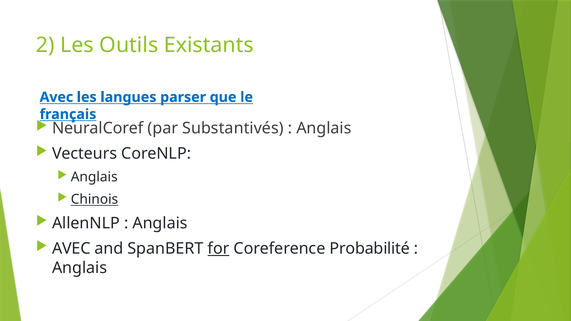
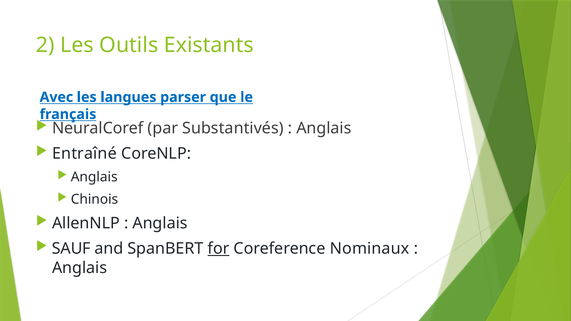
Vecteurs: Vecteurs -> Entraîné
Chinois underline: present -> none
AVEC at (71, 249): AVEC -> SAUF
Probabilité: Probabilité -> Nominaux
